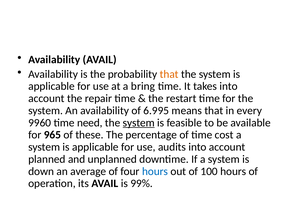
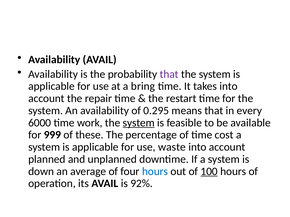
that at (169, 74) colour: orange -> purple
6.995: 6.995 -> 0.295
9960: 9960 -> 6000
need: need -> work
965: 965 -> 999
audits: audits -> waste
100 underline: none -> present
99%: 99% -> 92%
